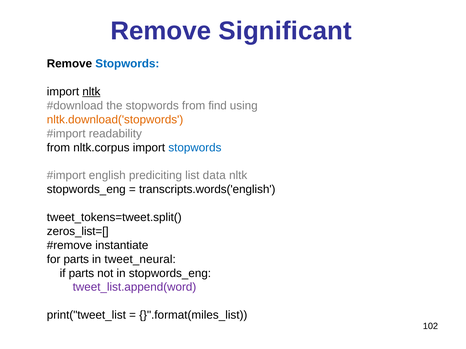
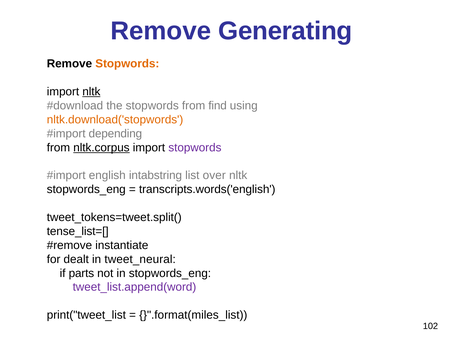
Significant: Significant -> Generating
Stopwords at (127, 64) colour: blue -> orange
readability: readability -> depending
nltk.corpus underline: none -> present
stopwords at (195, 148) colour: blue -> purple
prediciting: prediciting -> intabstring
data: data -> over
zeros_list=[: zeros_list=[ -> tense_list=[
for parts: parts -> dealt
